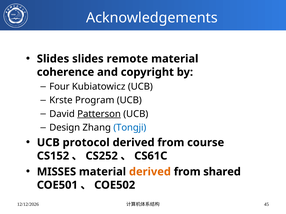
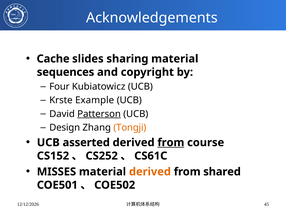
Slides at (53, 59): Slides -> Cache
remote: remote -> sharing
coherence: coherence -> sequences
Program: Program -> Example
Tongji colour: blue -> orange
protocol: protocol -> asserted
from at (171, 143) underline: none -> present
